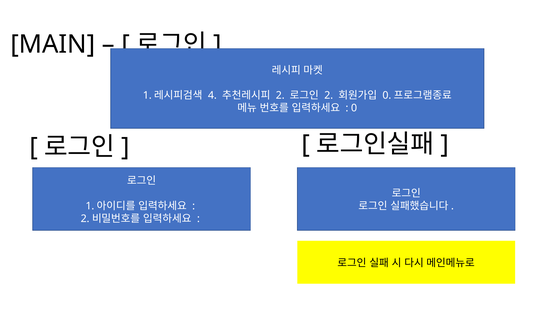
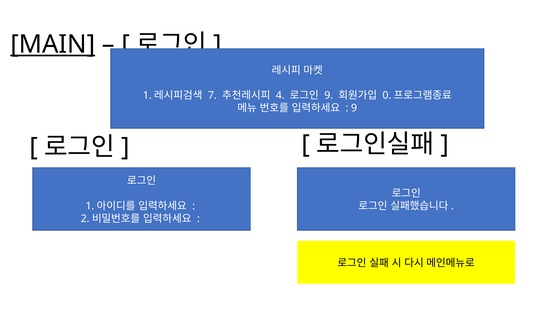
MAIN underline: none -> present
4: 4 -> 7
2 at (280, 95): 2 -> 4
2 at (329, 95): 2 -> 9
0 at (354, 108): 0 -> 9
